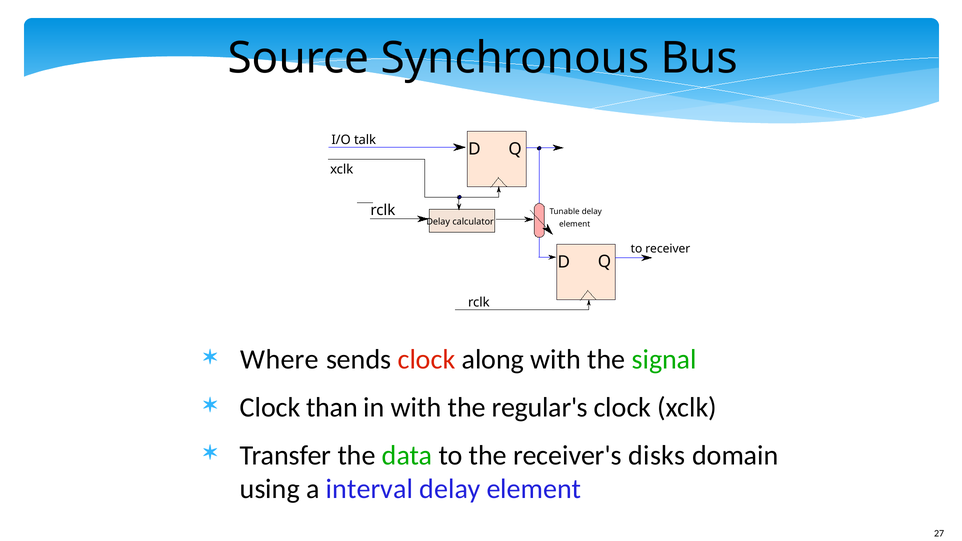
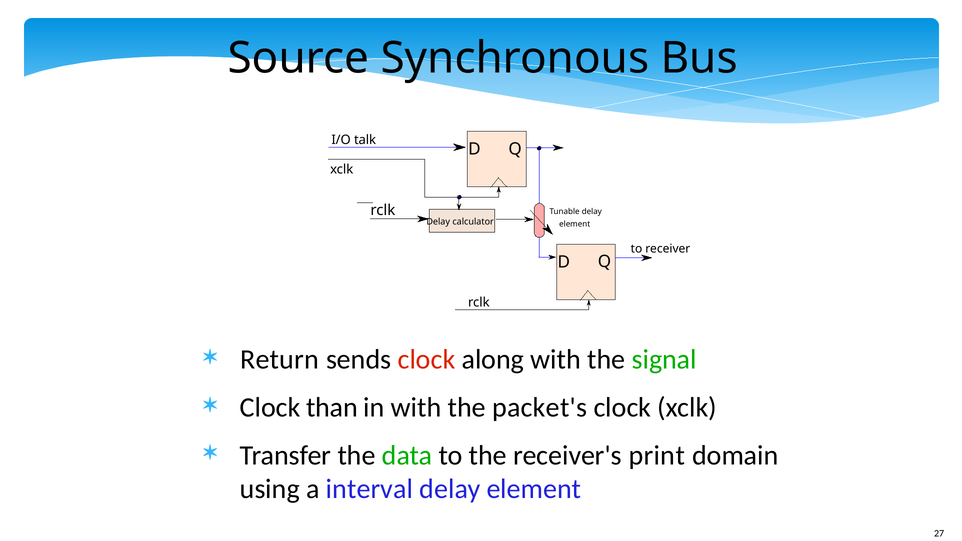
Where: Where -> Return
regular's: regular's -> packet's
disks: disks -> print
